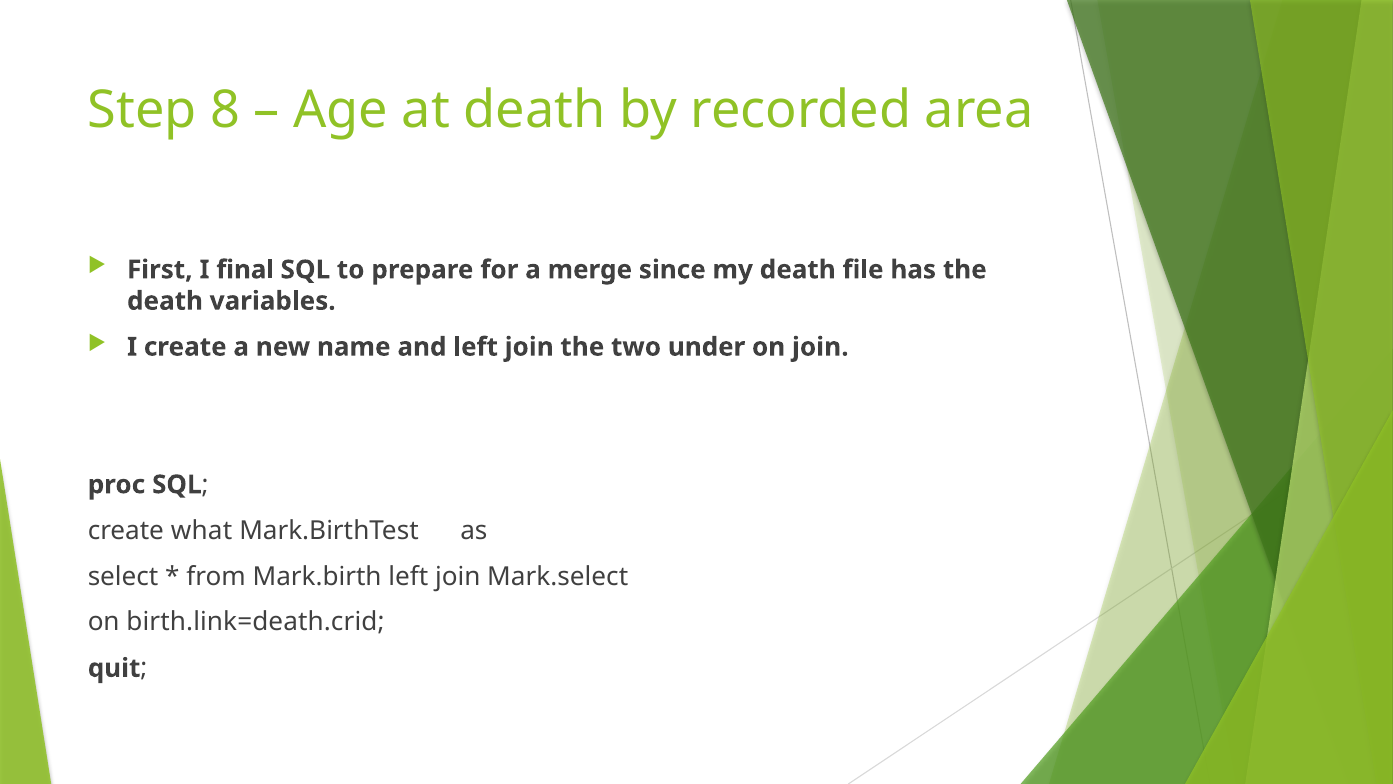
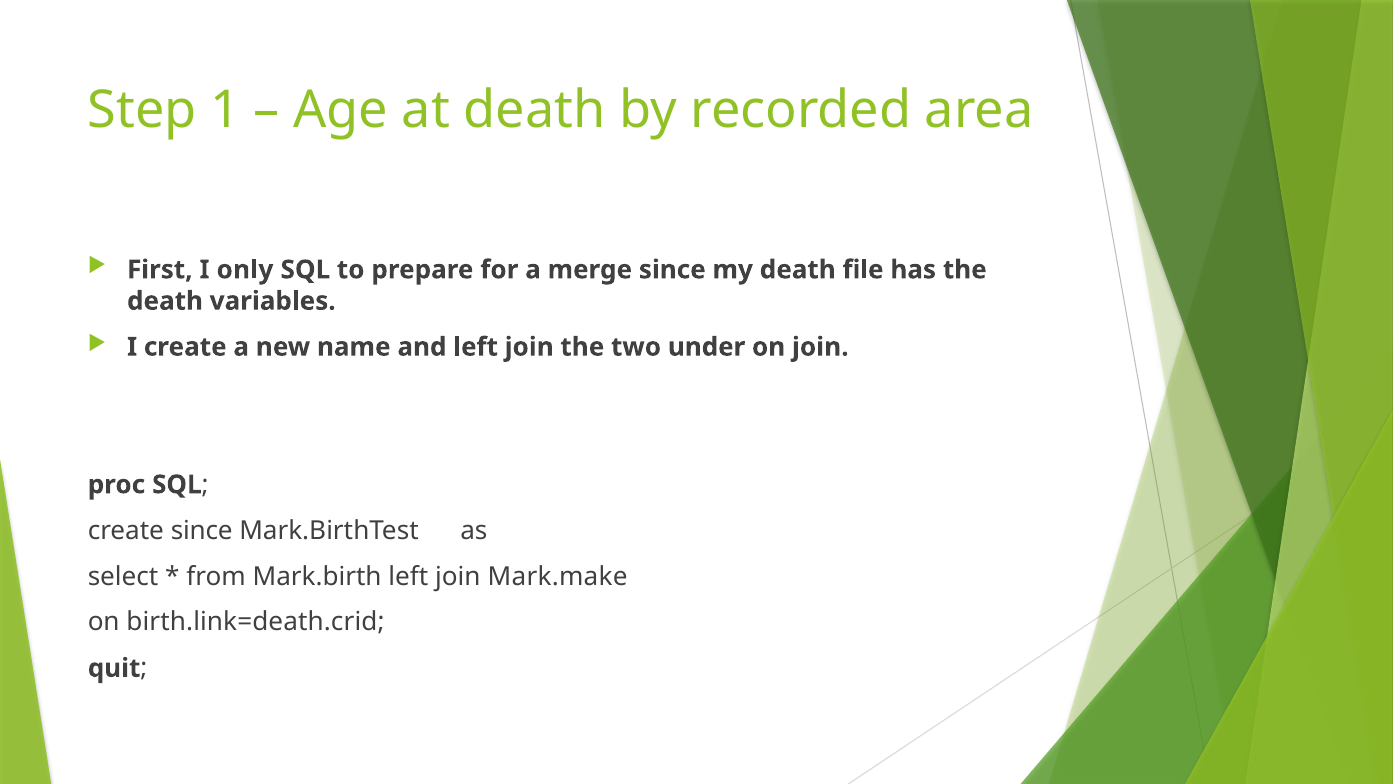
8: 8 -> 1
final: final -> only
create what: what -> since
Mark.select: Mark.select -> Mark.make
